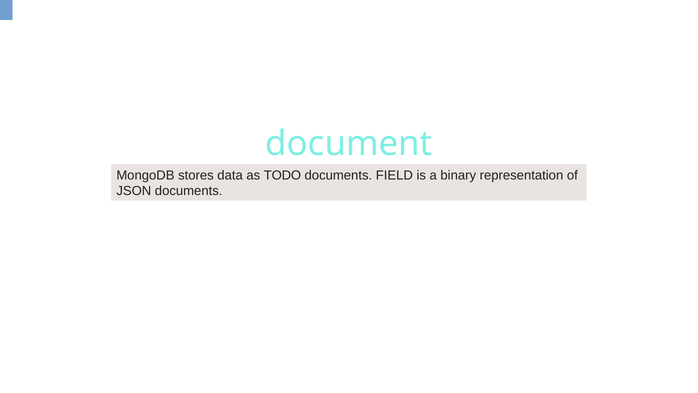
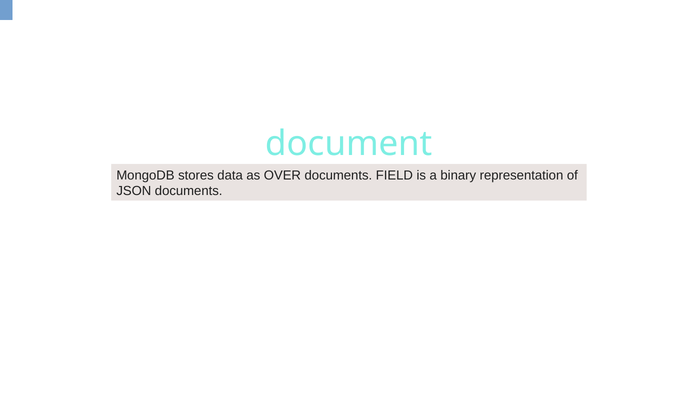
TODO: TODO -> OVER
